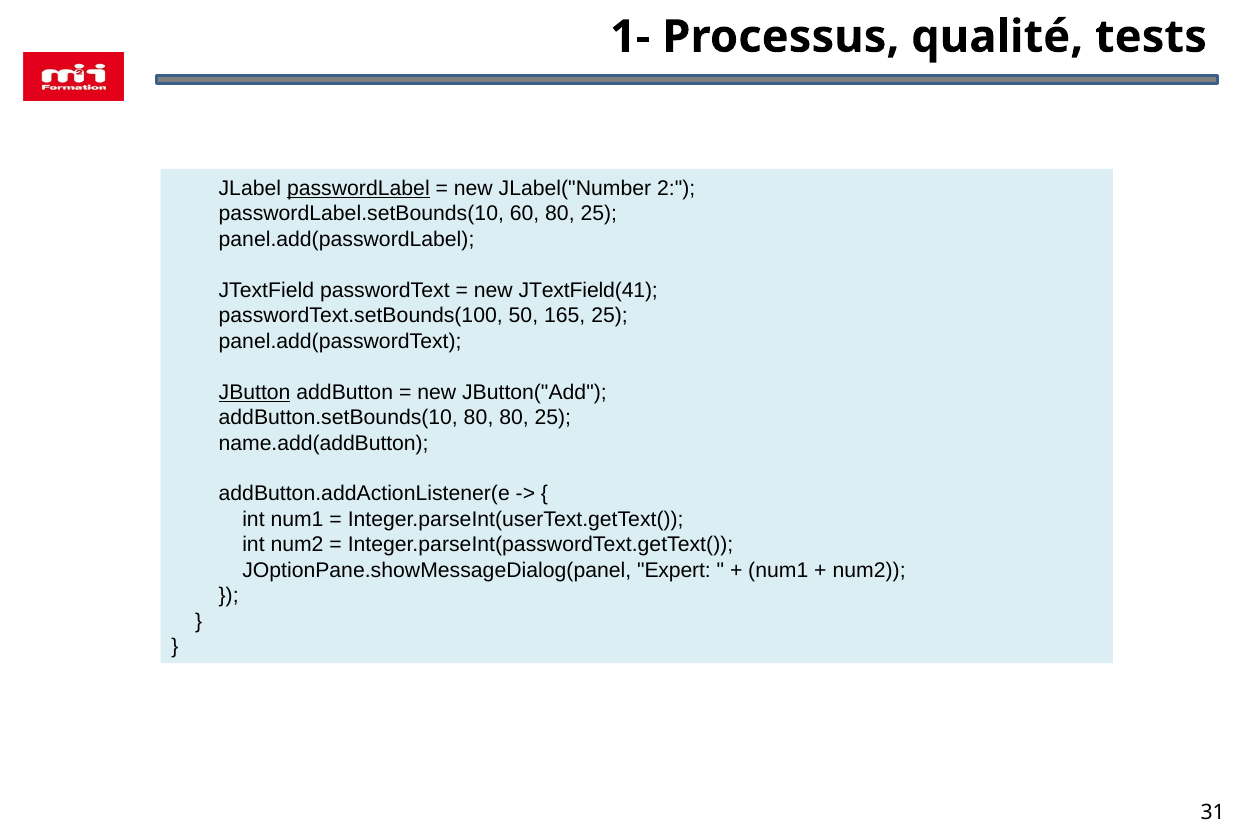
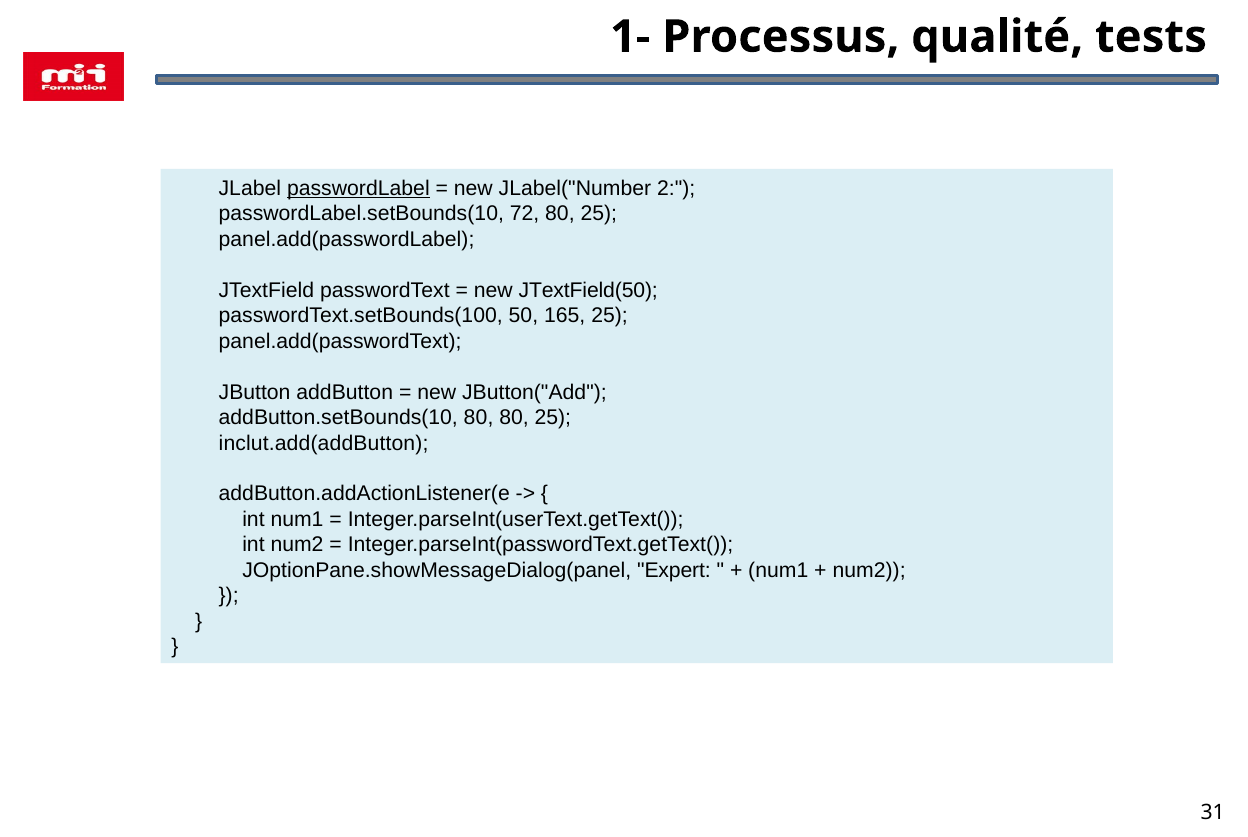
60: 60 -> 72
JTextField(41: JTextField(41 -> JTextField(50
JButton underline: present -> none
name.add(addButton: name.add(addButton -> inclut.add(addButton
